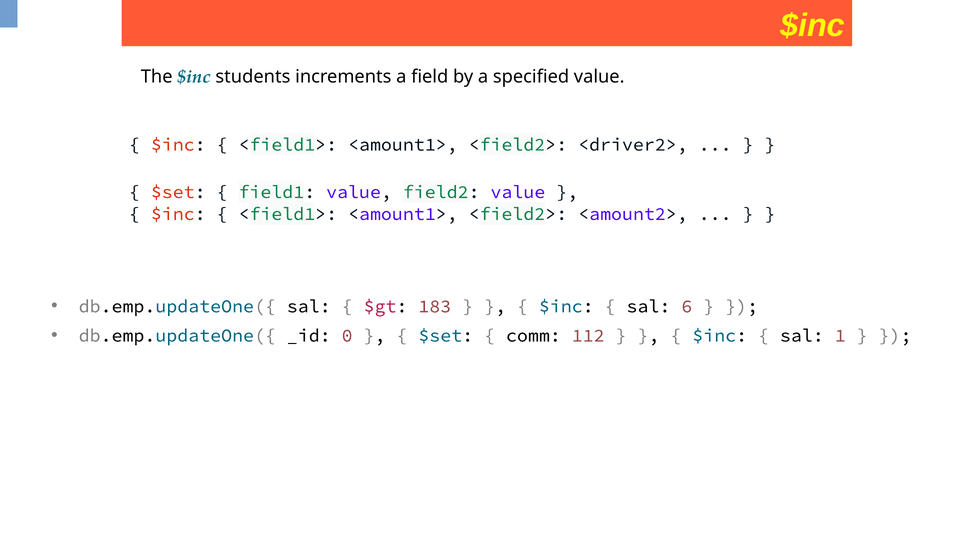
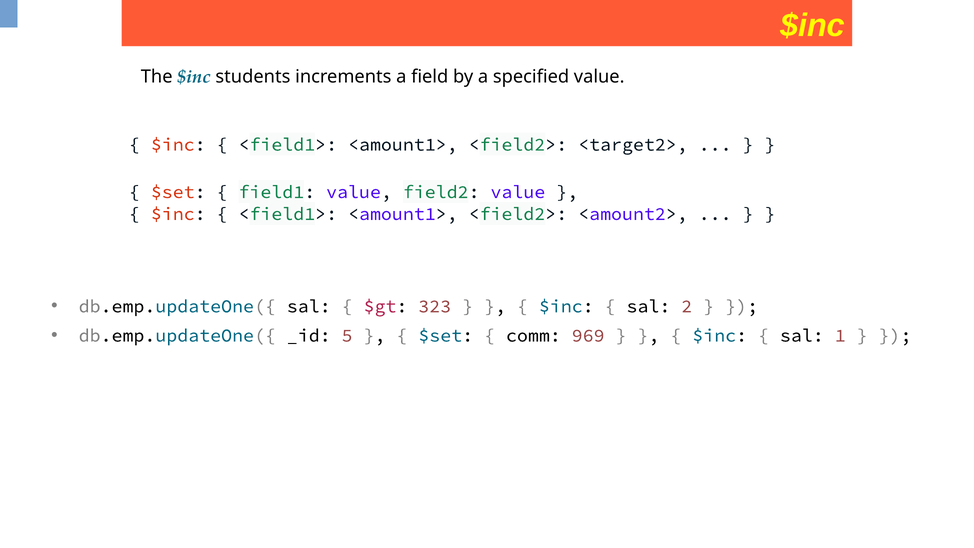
<driver2>: <driver2> -> <target2>
183: 183 -> 323
6: 6 -> 2
0: 0 -> 5
112: 112 -> 969
